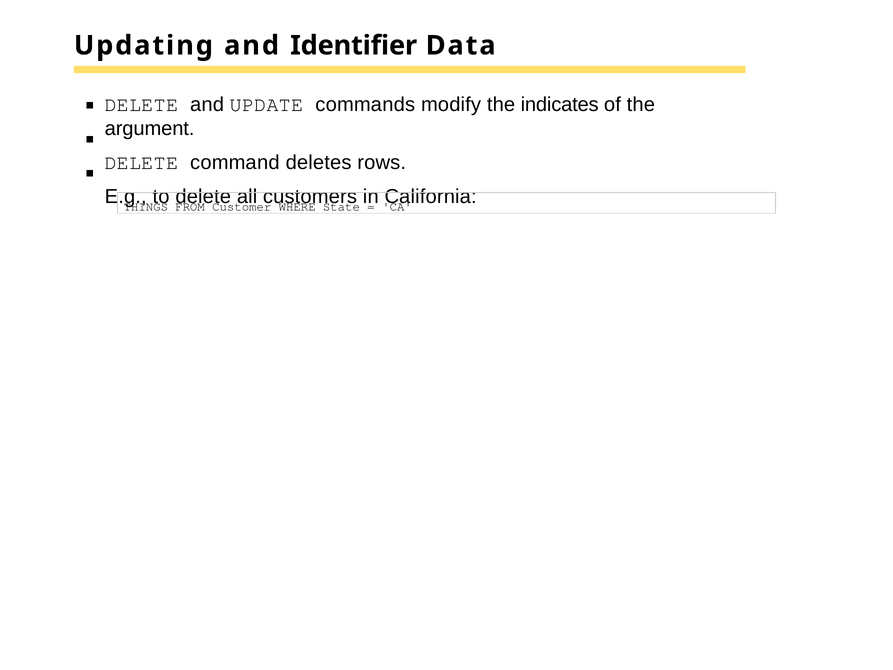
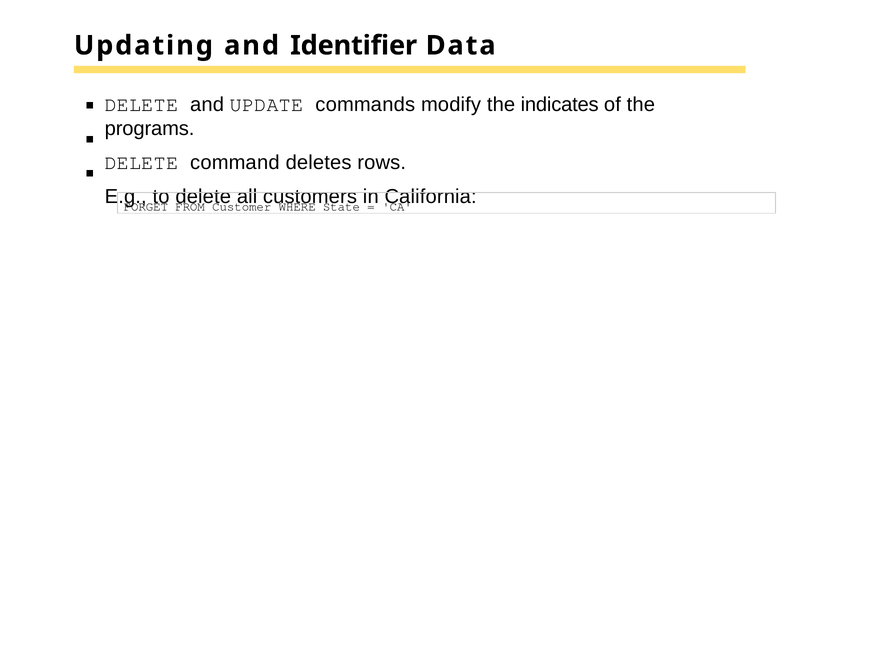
argument: argument -> programs
THINGS: THINGS -> FORGET
